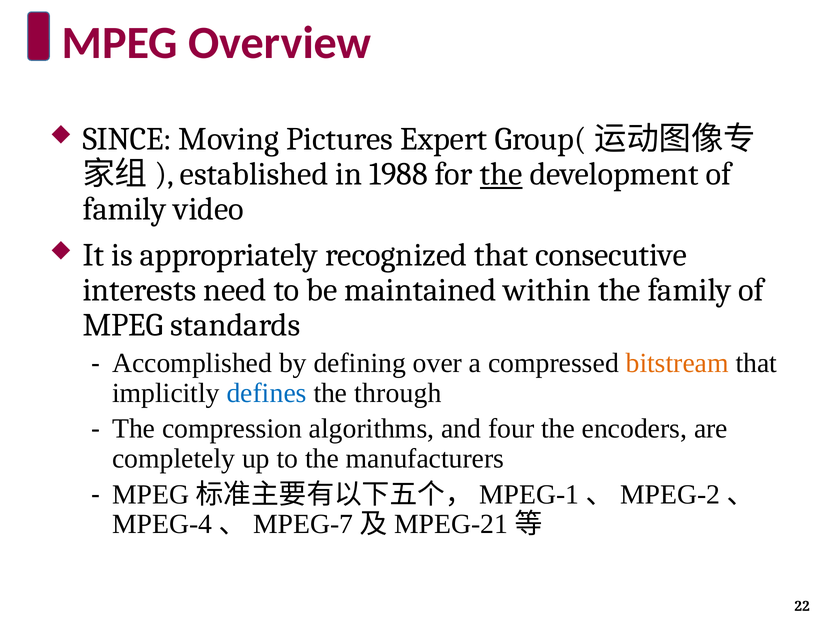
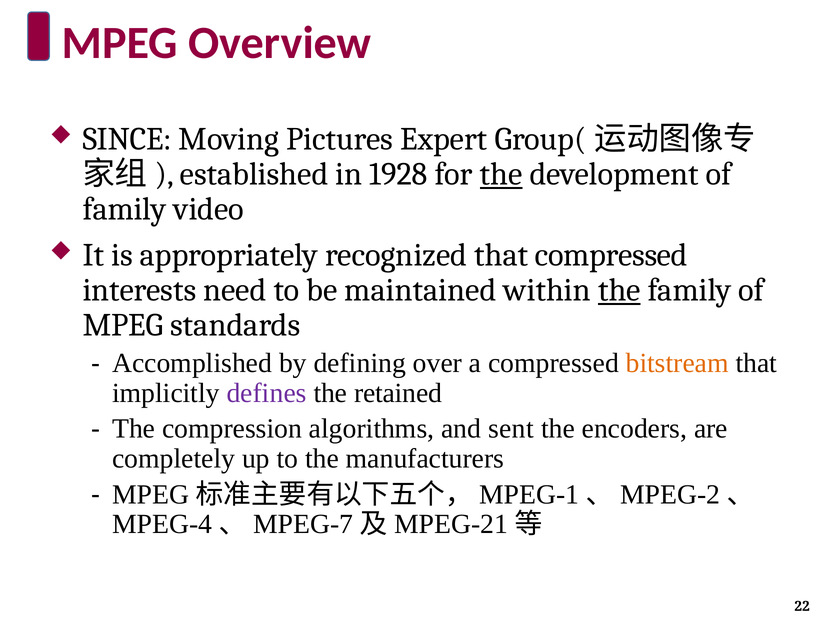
1988: 1988 -> 1928
that consecutive: consecutive -> compressed
the at (619, 290) underline: none -> present
defines colour: blue -> purple
through: through -> retained
four: four -> sent
